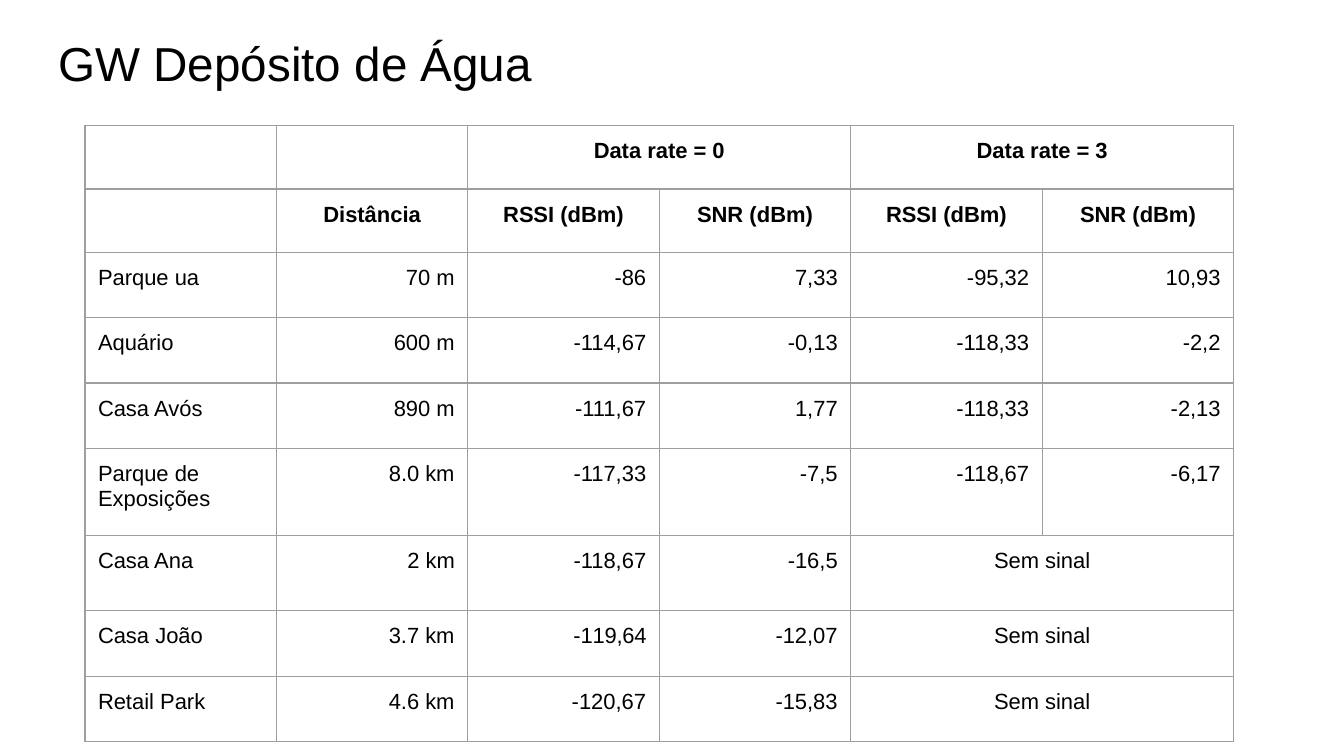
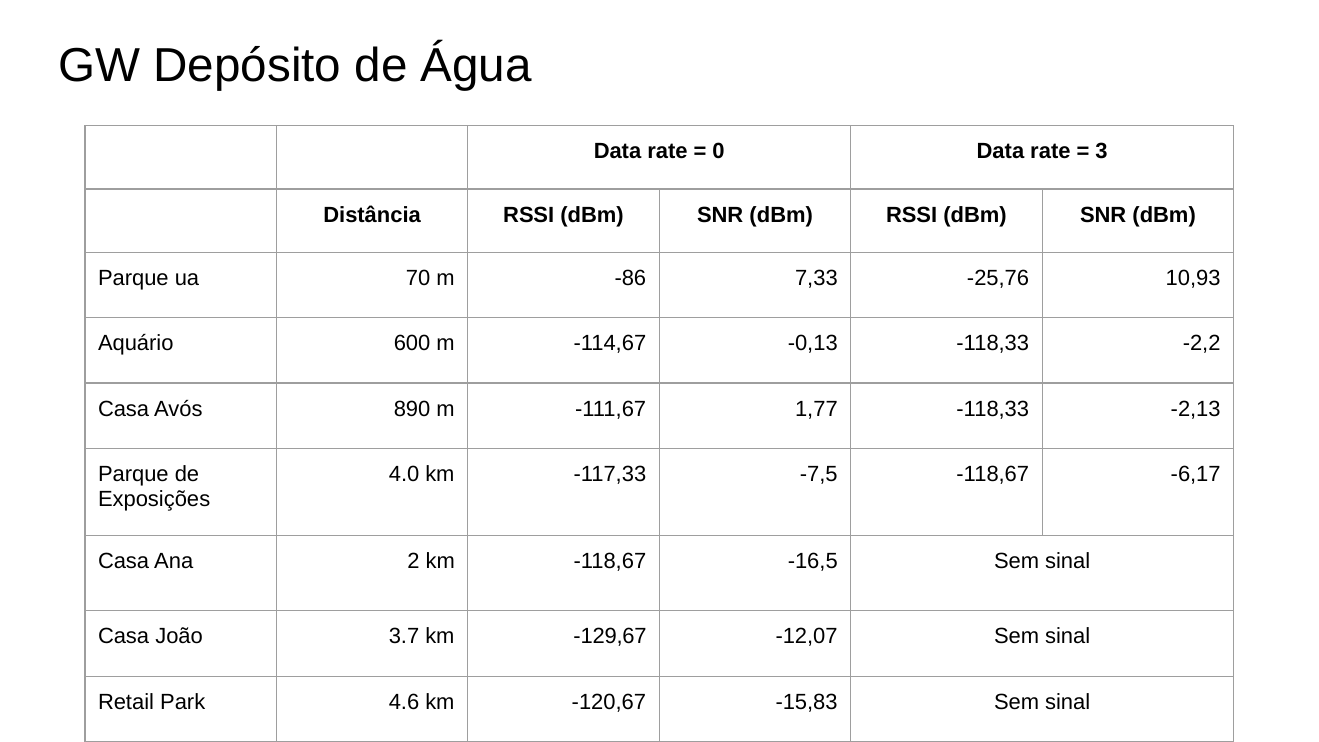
-95,32: -95,32 -> -25,76
8.0: 8.0 -> 4.0
-119,64: -119,64 -> -129,67
